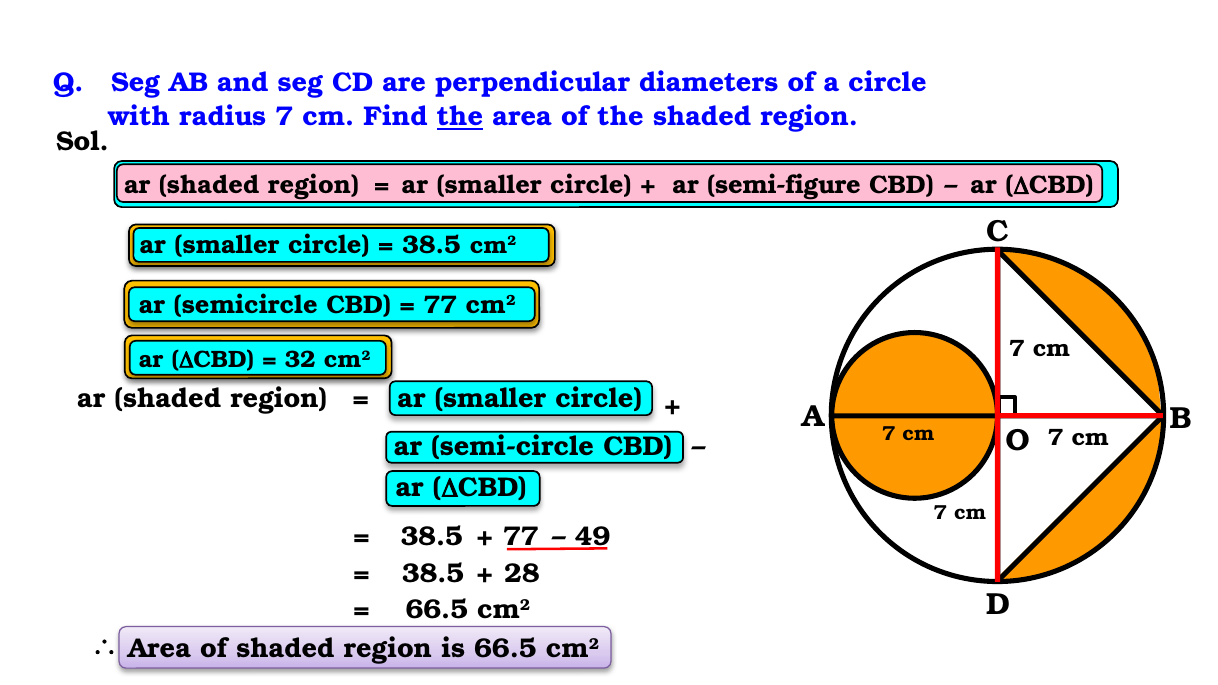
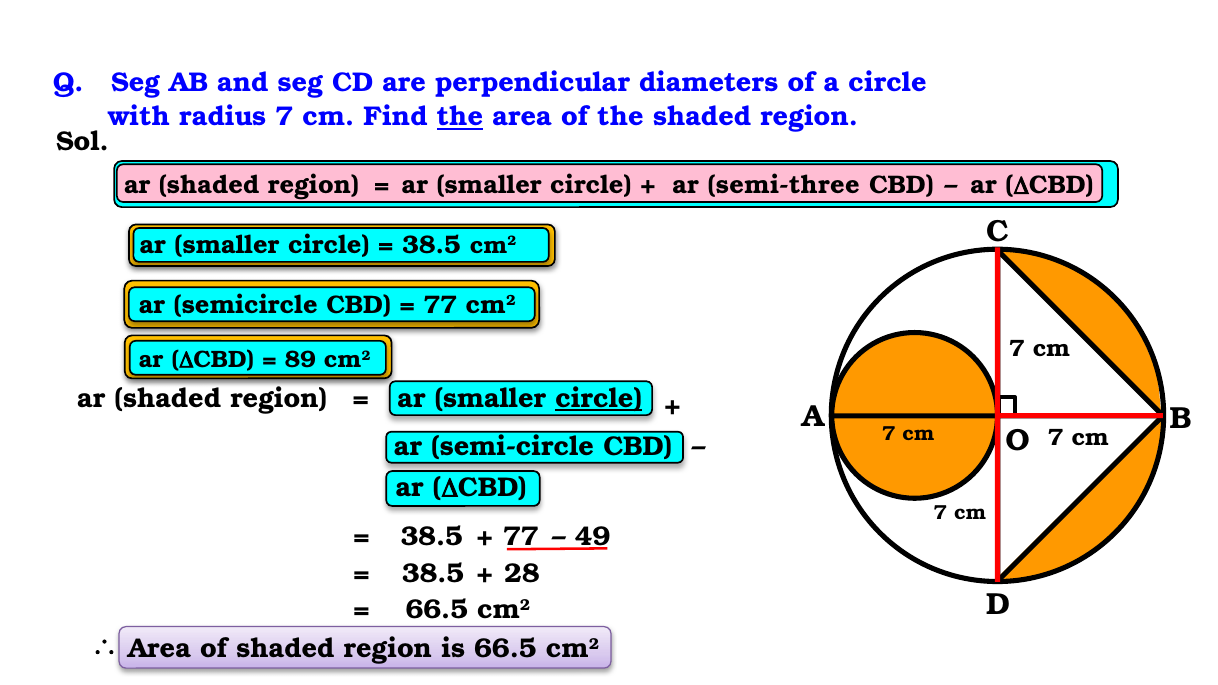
semi-figure: semi-figure -> semi-three
32: 32 -> 89
circle at (599, 399) underline: none -> present
